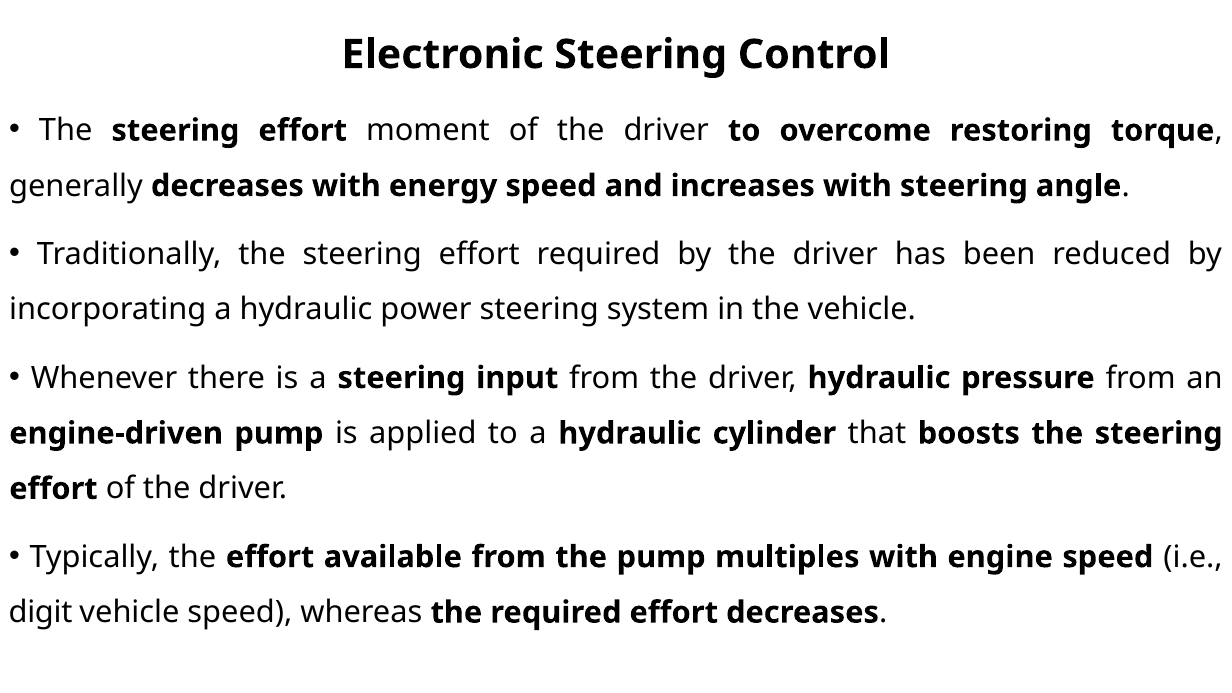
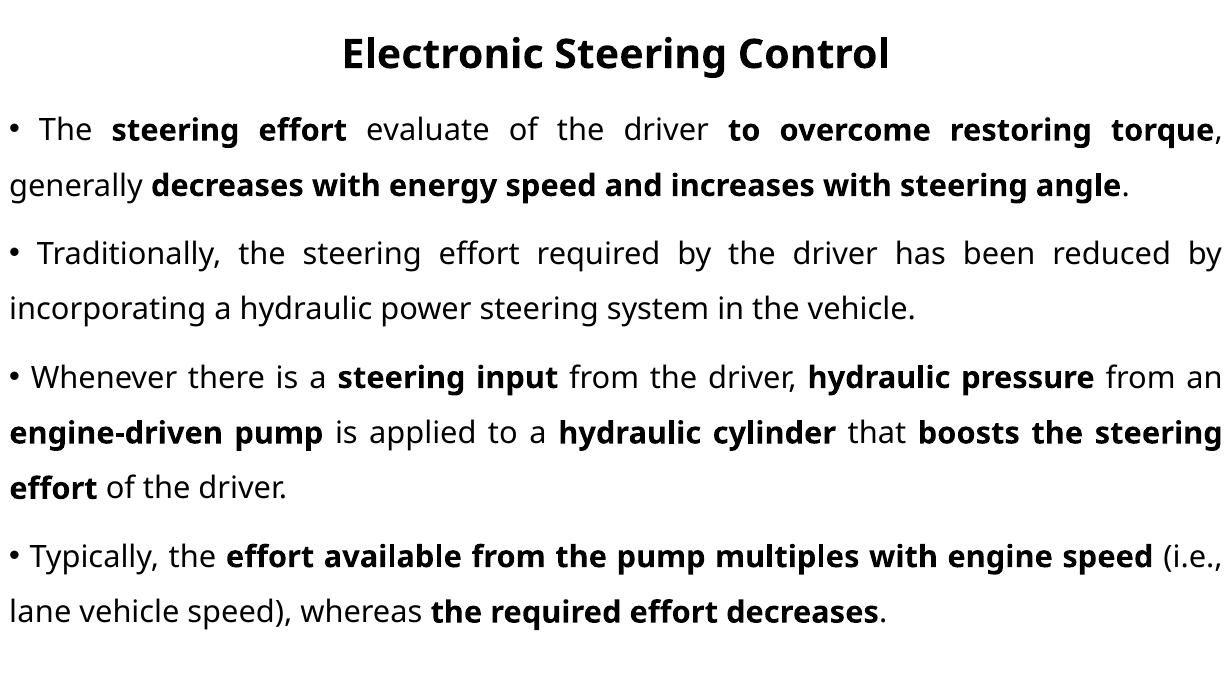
moment: moment -> evaluate
digit: digit -> lane
